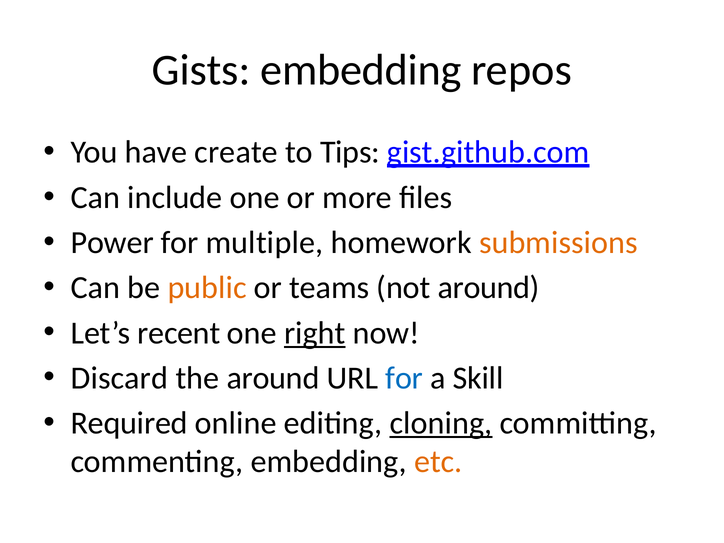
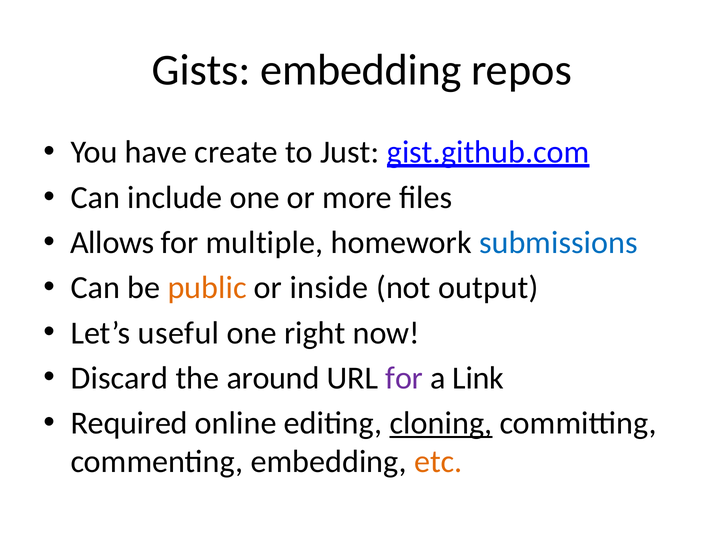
Tips: Tips -> Just
Power: Power -> Allows
submissions colour: orange -> blue
teams: teams -> inside
not around: around -> output
recent: recent -> useful
right underline: present -> none
for at (404, 378) colour: blue -> purple
Skill: Skill -> Link
